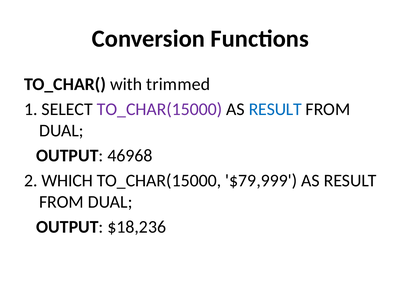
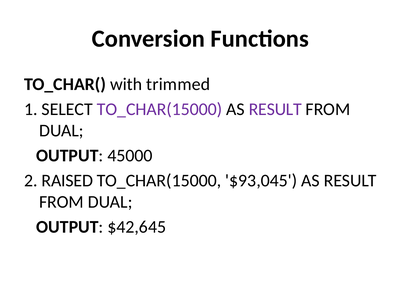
RESULT at (275, 109) colour: blue -> purple
46968: 46968 -> 45000
WHICH: WHICH -> RAISED
$79,999: $79,999 -> $93,045
$18,236: $18,236 -> $42,645
